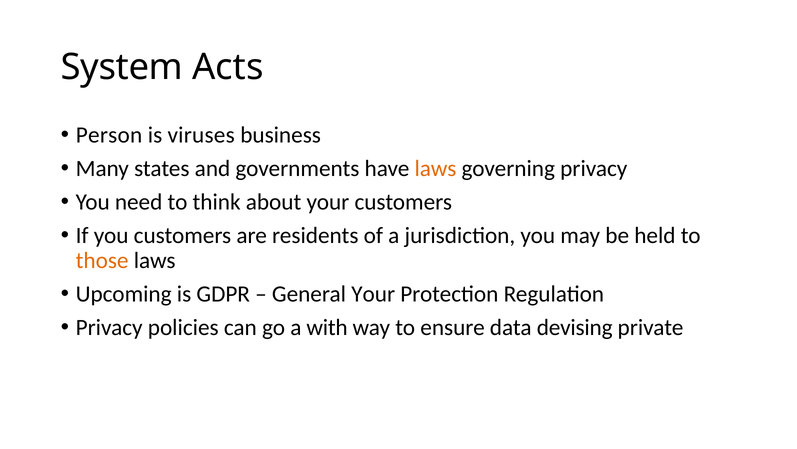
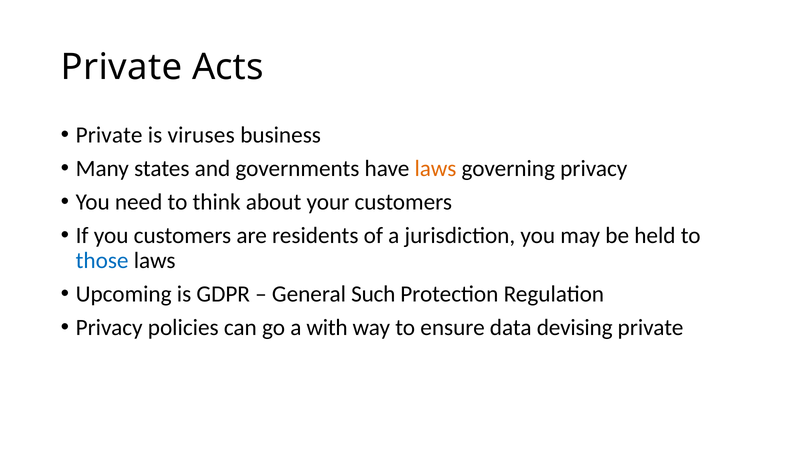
System at (122, 67): System -> Private
Person at (109, 135): Person -> Private
those colour: orange -> blue
General Your: Your -> Such
